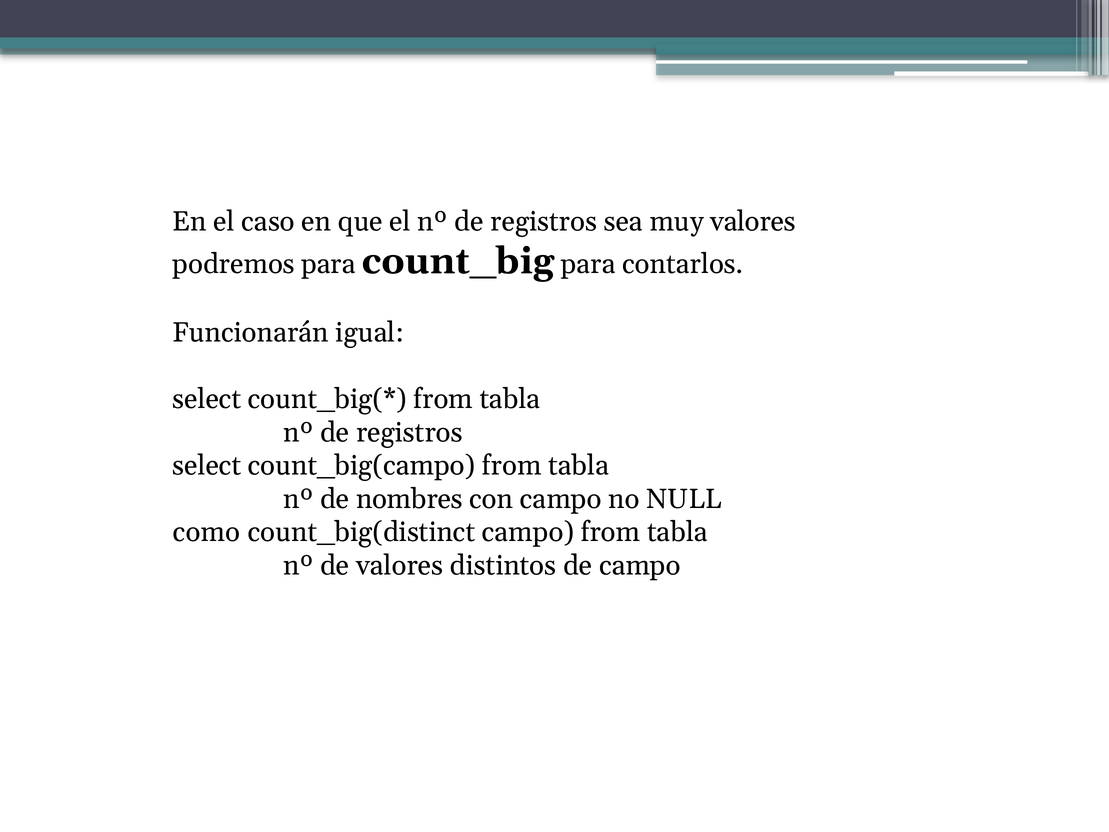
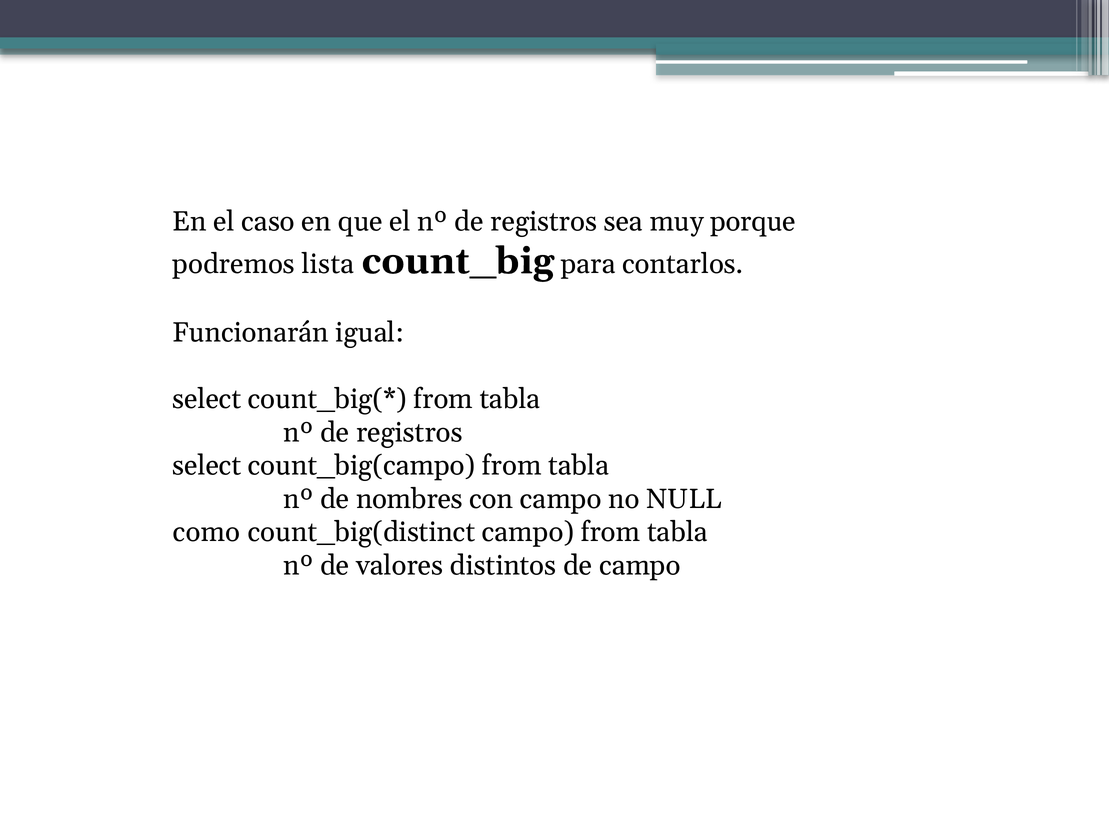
muy valores: valores -> porque
podremos para: para -> lista
